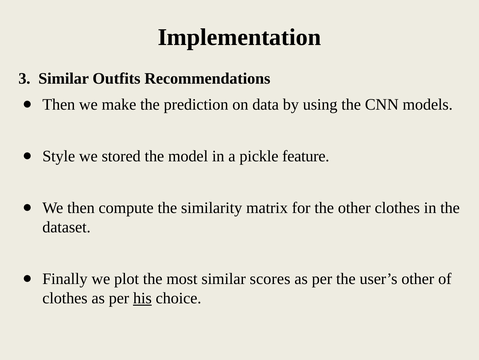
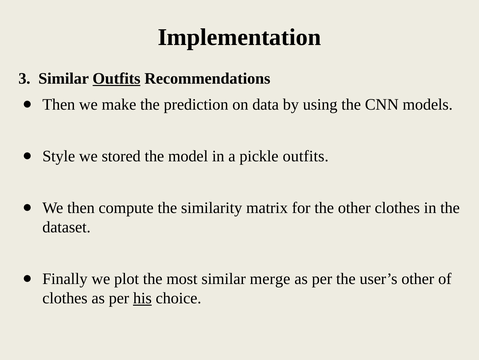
Outfits at (116, 78) underline: none -> present
pickle feature: feature -> outfits
scores: scores -> merge
